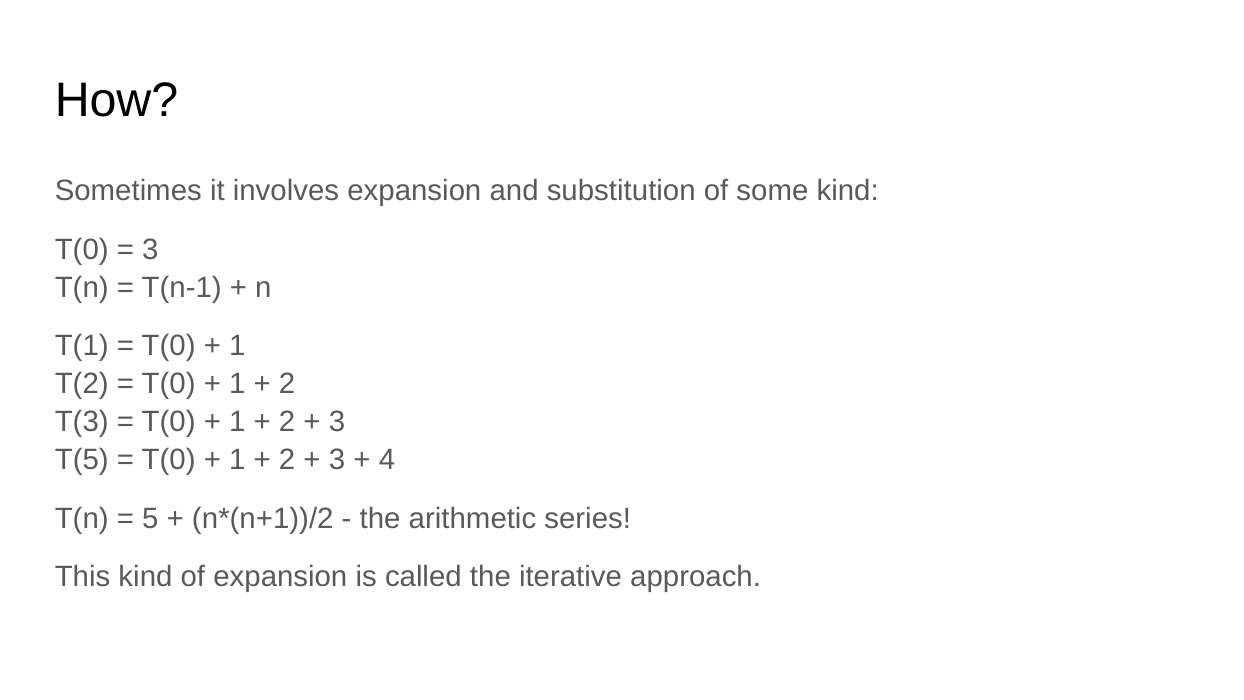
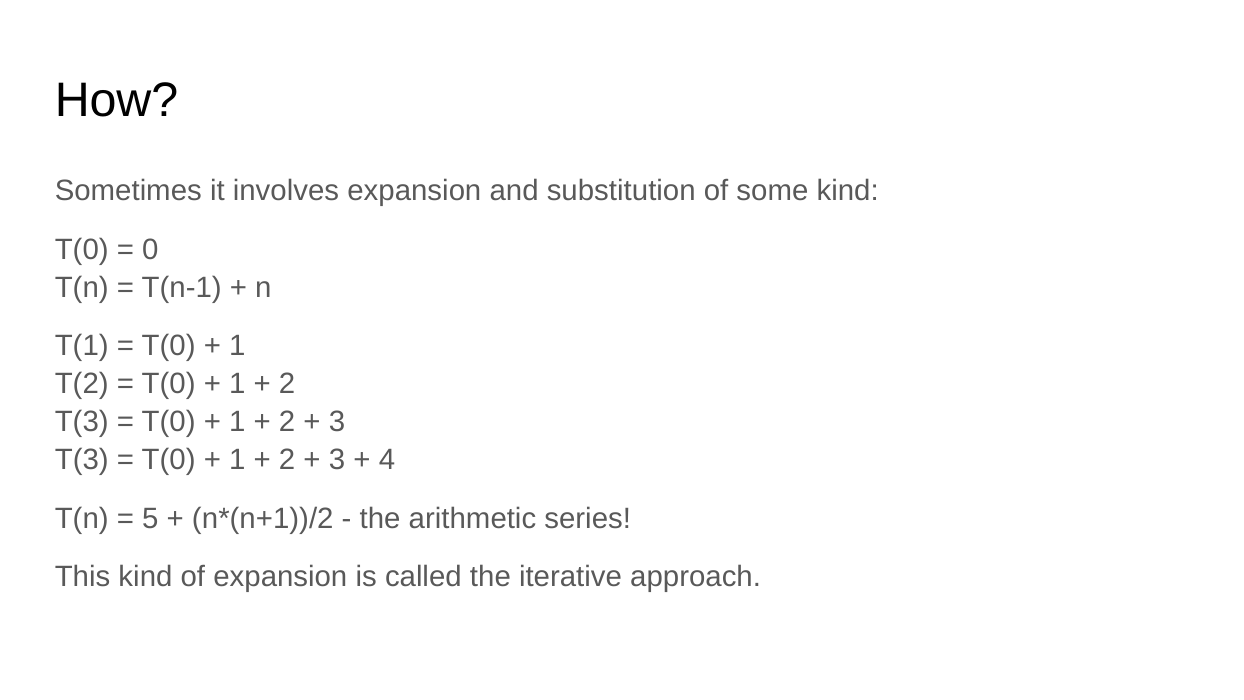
3 at (150, 250): 3 -> 0
T(5 at (82, 460): T(5 -> T(3
